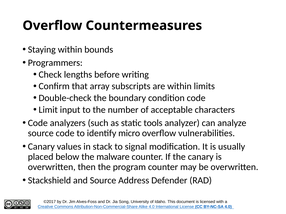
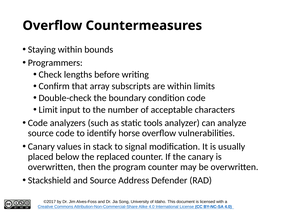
micro: micro -> horse
malware: malware -> replaced
